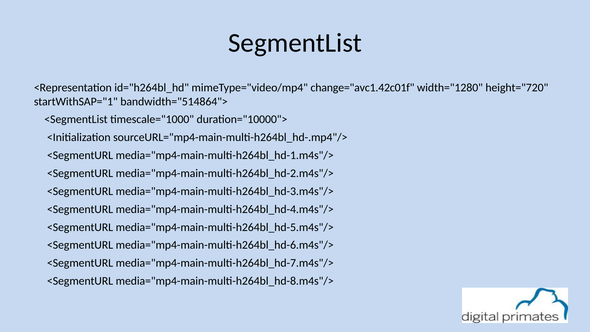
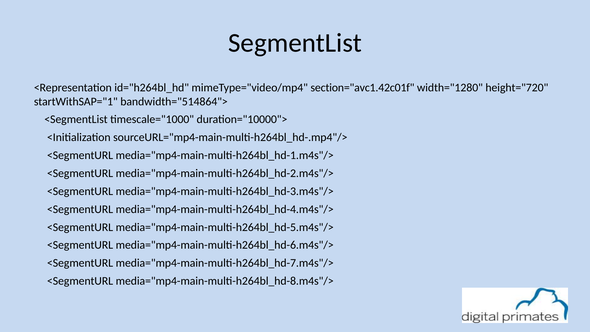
change="avc1.42c01f: change="avc1.42c01f -> section="avc1.42c01f
